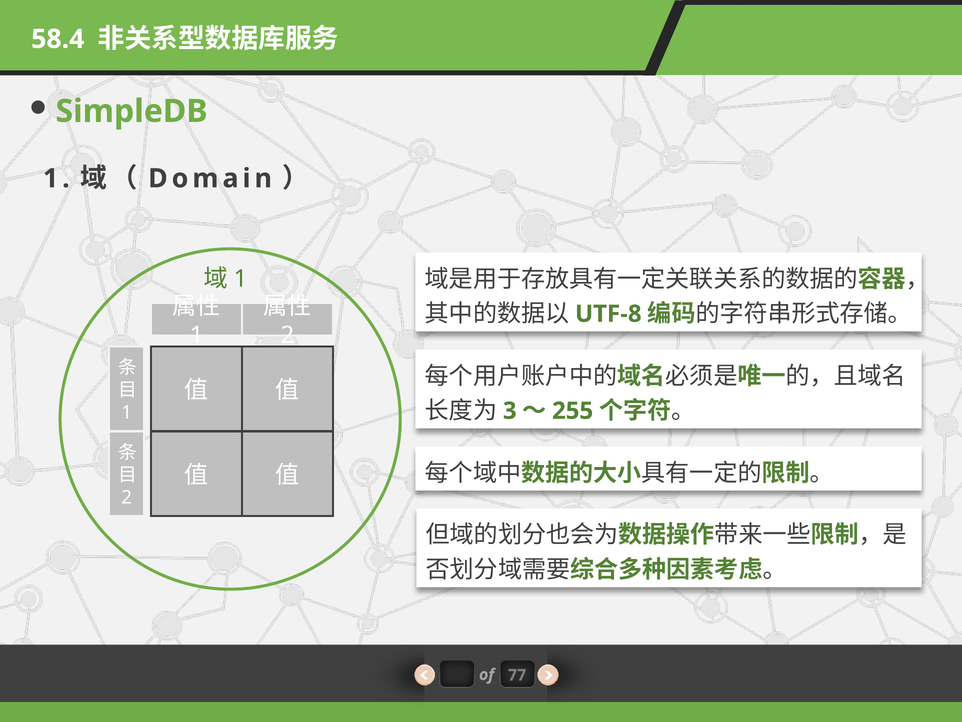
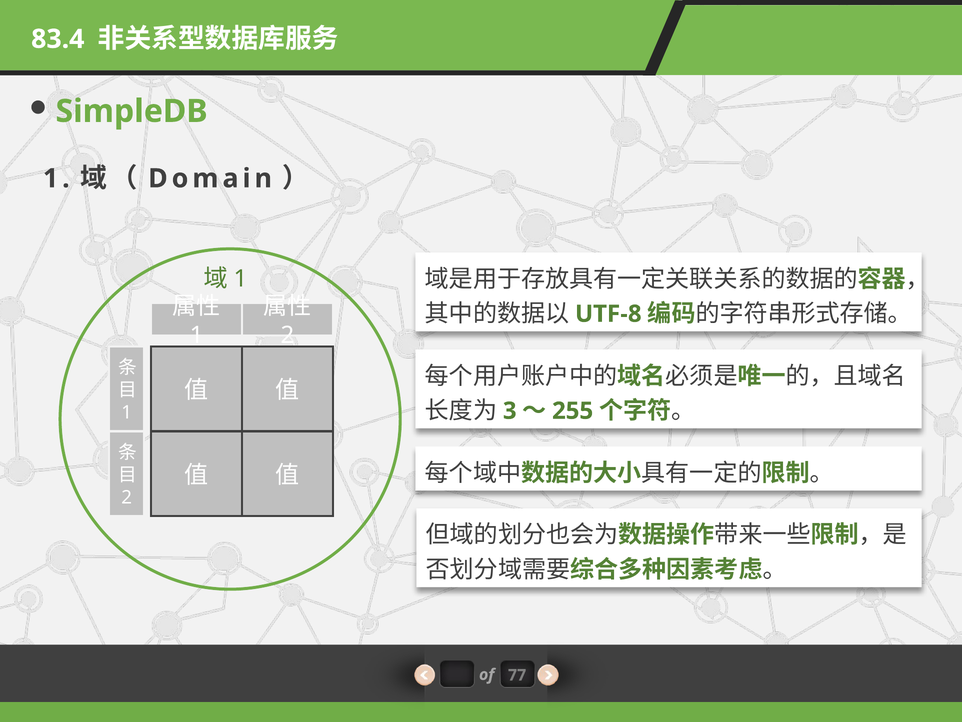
58.4: 58.4 -> 83.4
